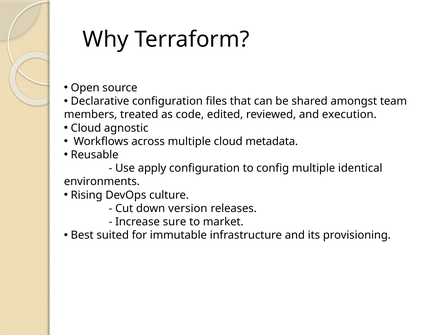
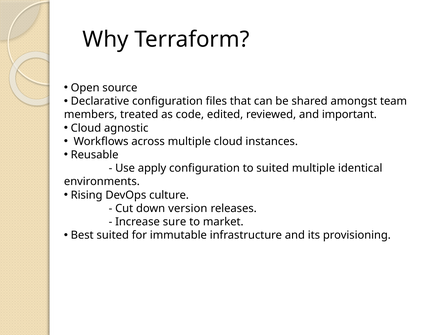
execution: execution -> important
metadata: metadata -> instances
to config: config -> suited
